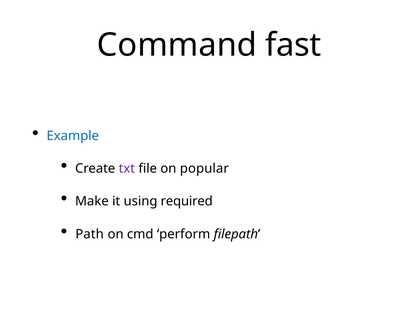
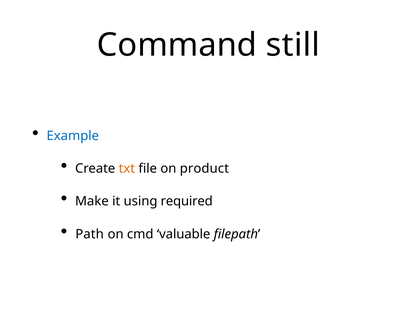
fast: fast -> still
txt colour: purple -> orange
popular: popular -> product
perform: perform -> valuable
